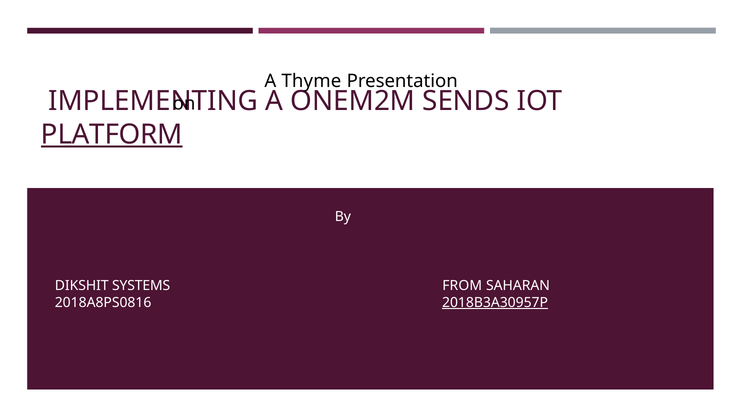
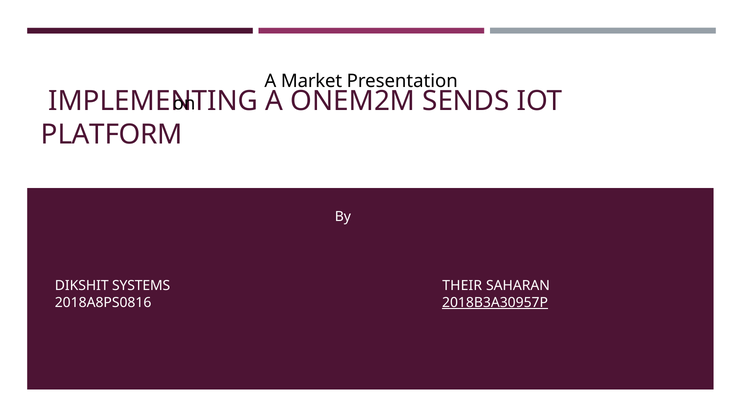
Thyme: Thyme -> Market
PLATFORM underline: present -> none
FROM: FROM -> THEIR
